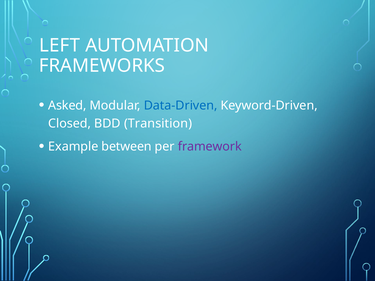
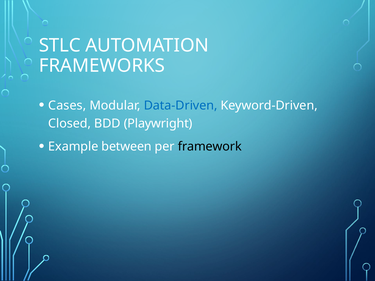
LEFT: LEFT -> STLC
Asked: Asked -> Cases
Transition: Transition -> Playwright
framework colour: purple -> black
